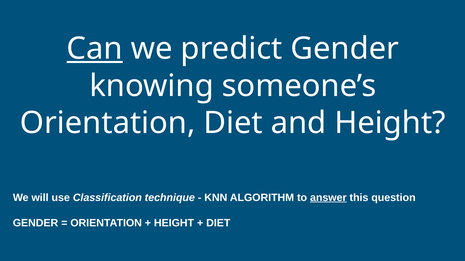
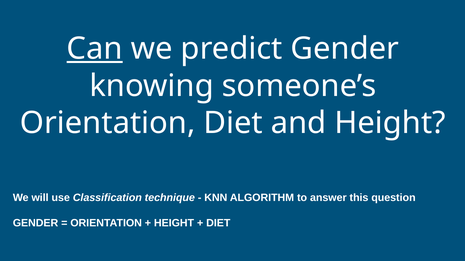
answer underline: present -> none
